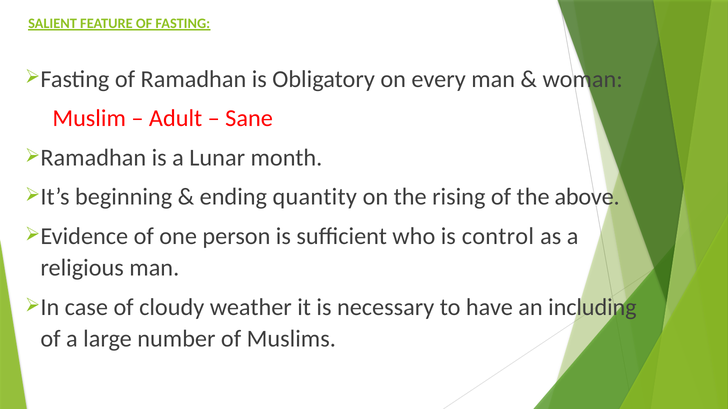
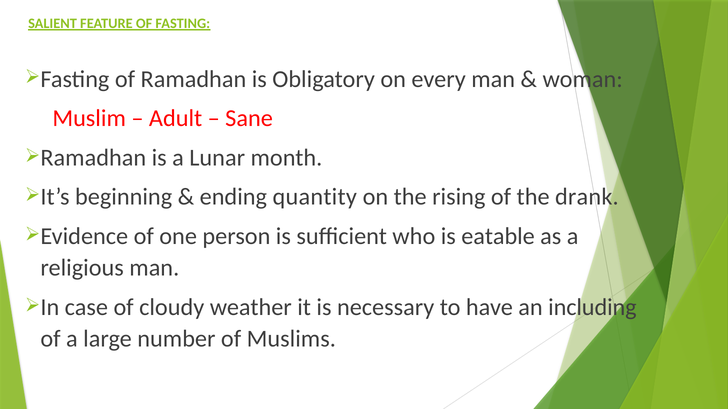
above: above -> drank
control: control -> eatable
